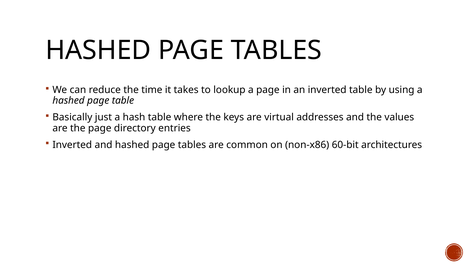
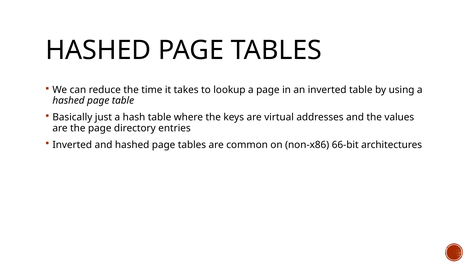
60-bit: 60-bit -> 66-bit
